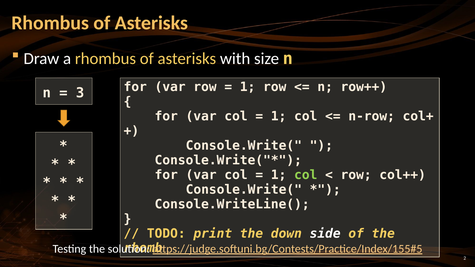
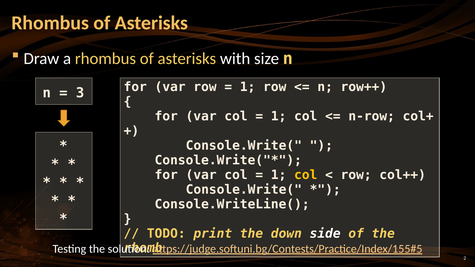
col at (306, 175) colour: light green -> yellow
